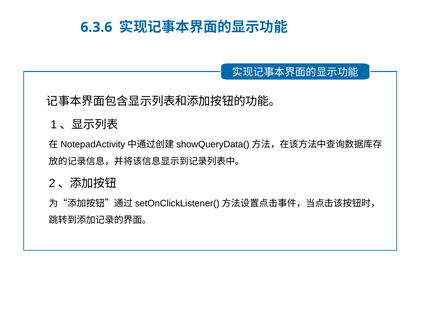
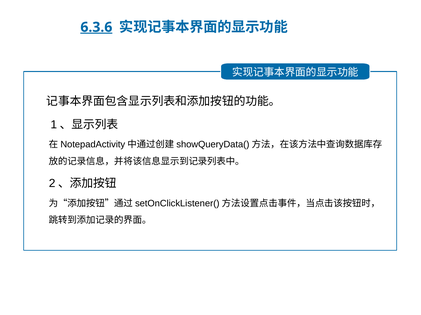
6.3.6 underline: none -> present
